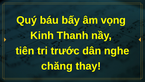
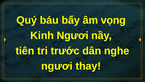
Kinh Thanh: Thanh -> Ngươi
chăng at (57, 66): chăng -> ngươi
